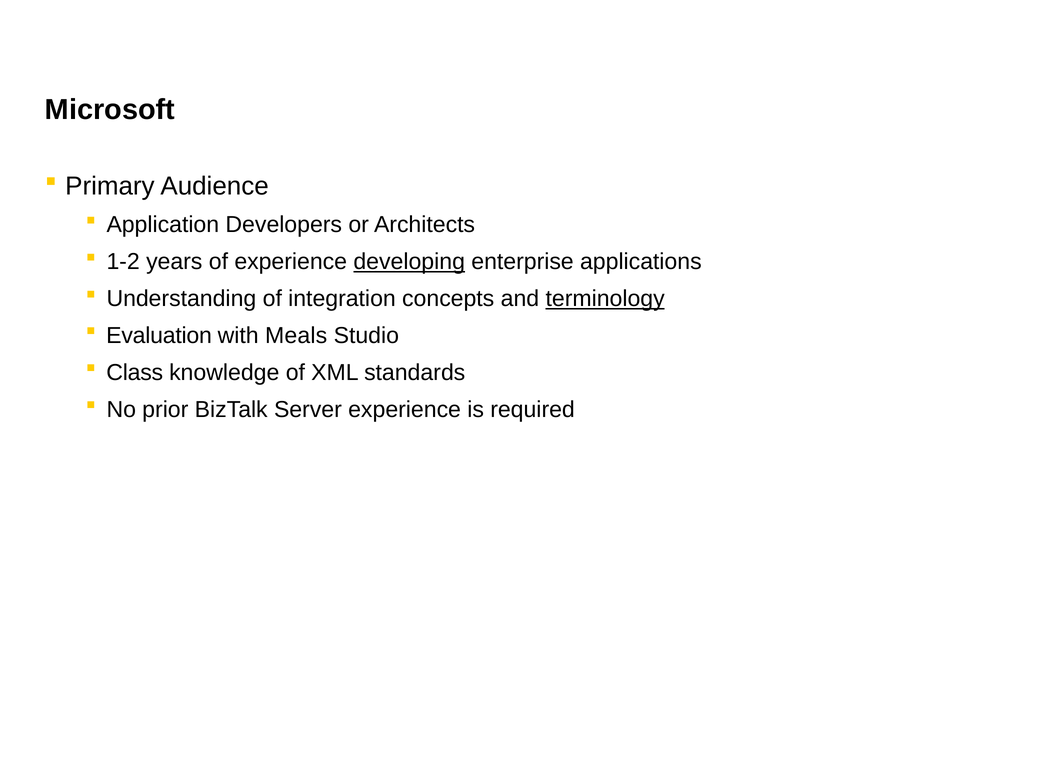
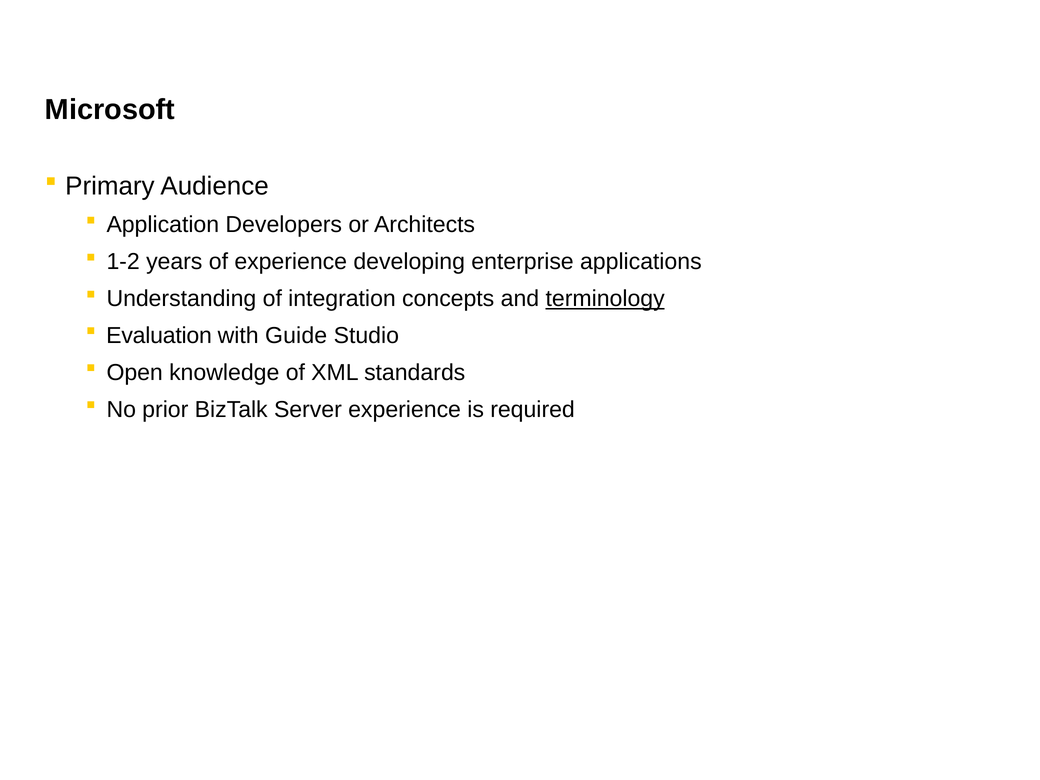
developing underline: present -> none
Meals: Meals -> Guide
Class: Class -> Open
